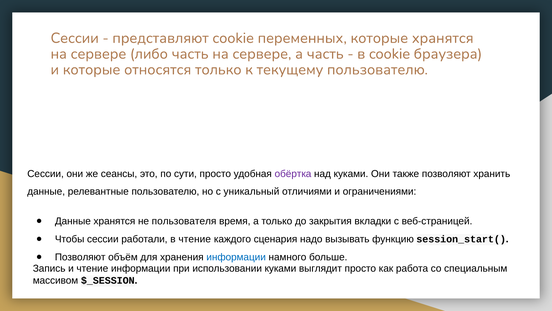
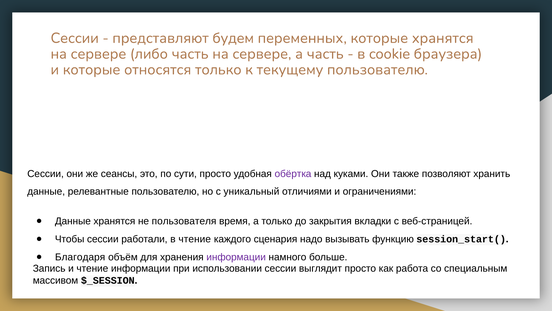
представляют cookie: cookie -> будем
Позволяют at (80, 257): Позволяют -> Благодаря
информации at (236, 257) colour: blue -> purple
использовании куками: куками -> сессии
